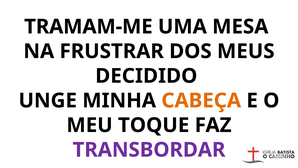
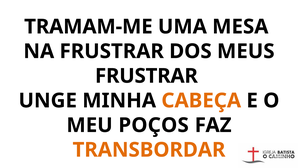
DECIDIDO at (146, 76): DECIDIDO -> FRUSTRAR
TOQUE: TOQUE -> POÇOS
TRANSBORDAR colour: purple -> orange
